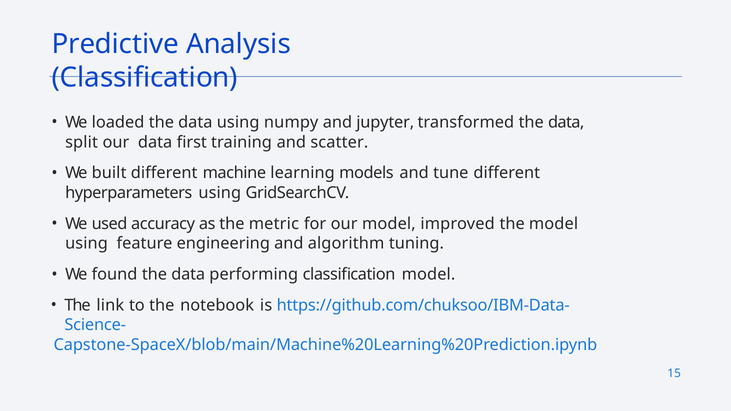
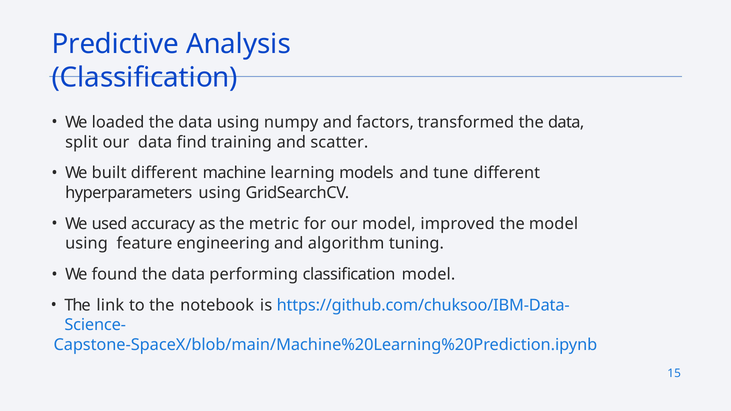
jupyter: jupyter -> factors
first: first -> find
